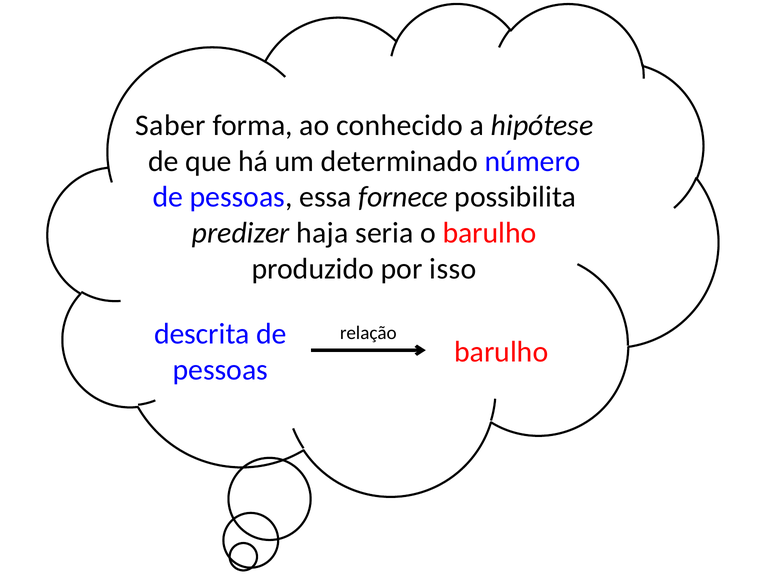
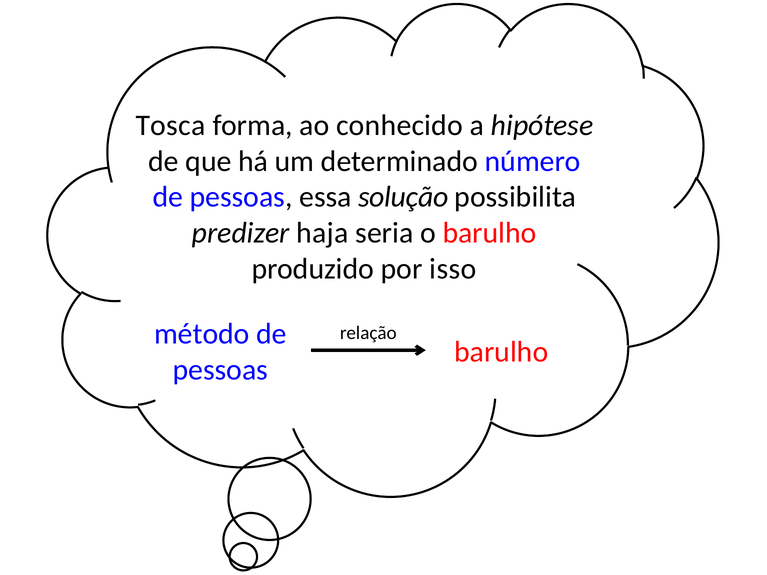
Saber: Saber -> Tosca
fornece: fornece -> solução
descrita: descrita -> método
